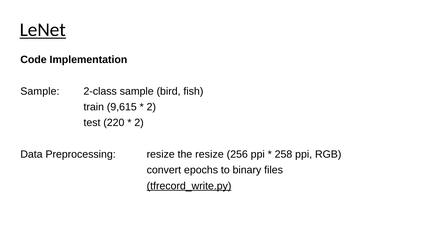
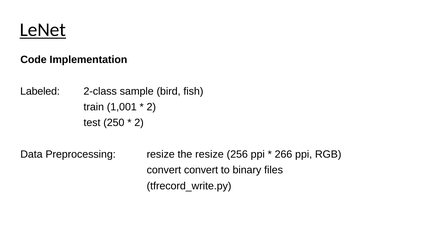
Sample at (40, 91): Sample -> Labeled
9,615: 9,615 -> 1,001
220: 220 -> 250
258: 258 -> 266
convert epochs: epochs -> convert
tfrecord_write.py underline: present -> none
